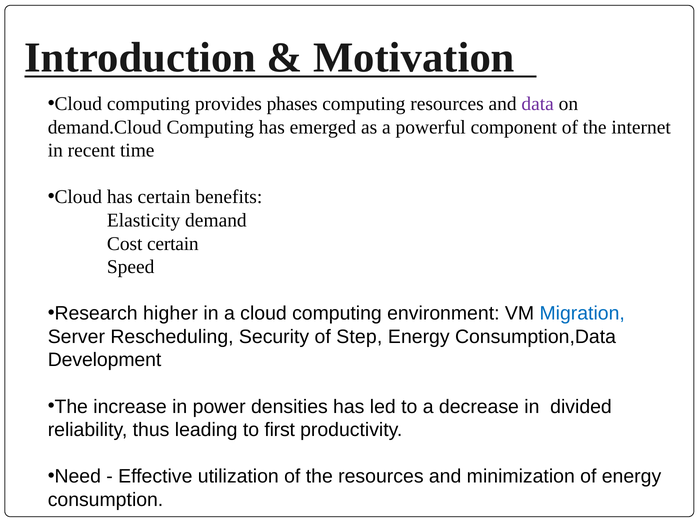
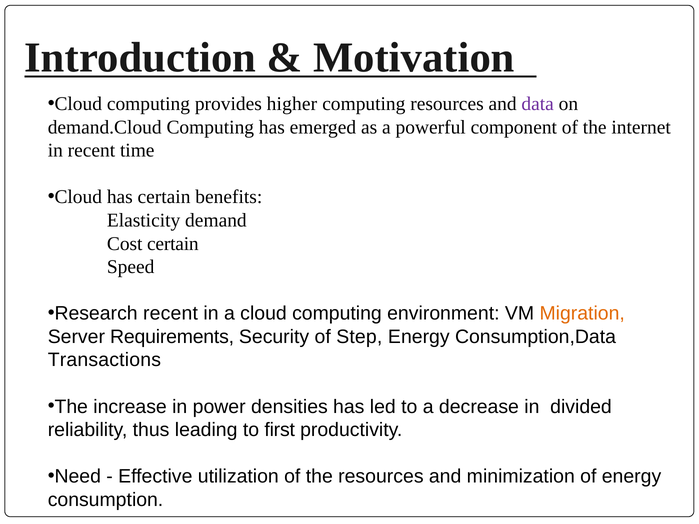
phases: phases -> higher
Research higher: higher -> recent
Migration colour: blue -> orange
Rescheduling: Rescheduling -> Requirements
Development: Development -> Transactions
